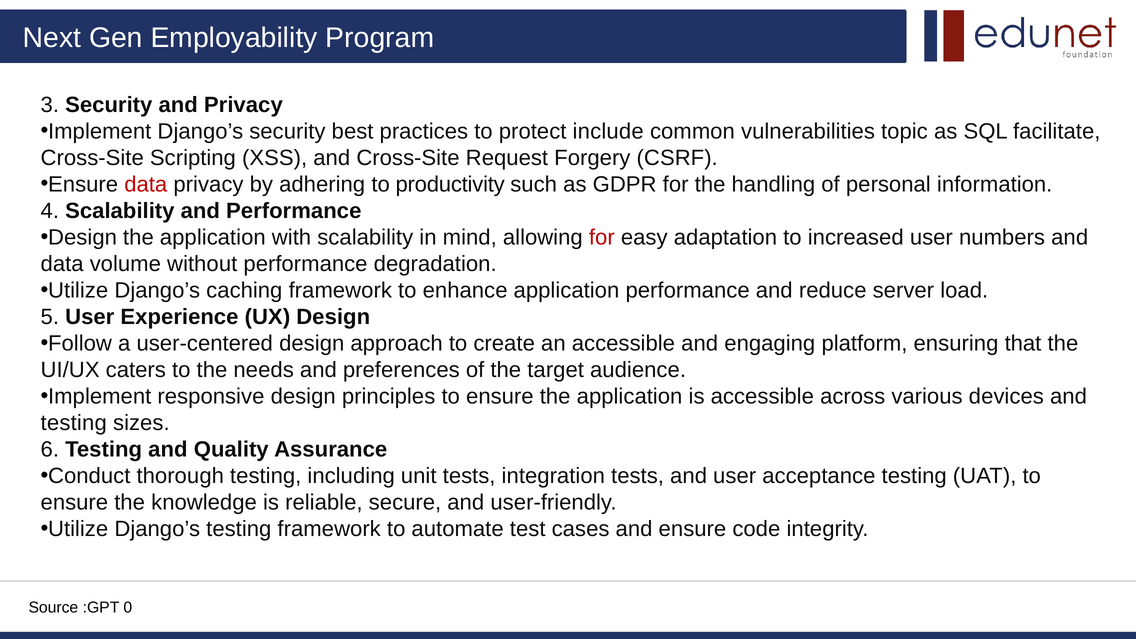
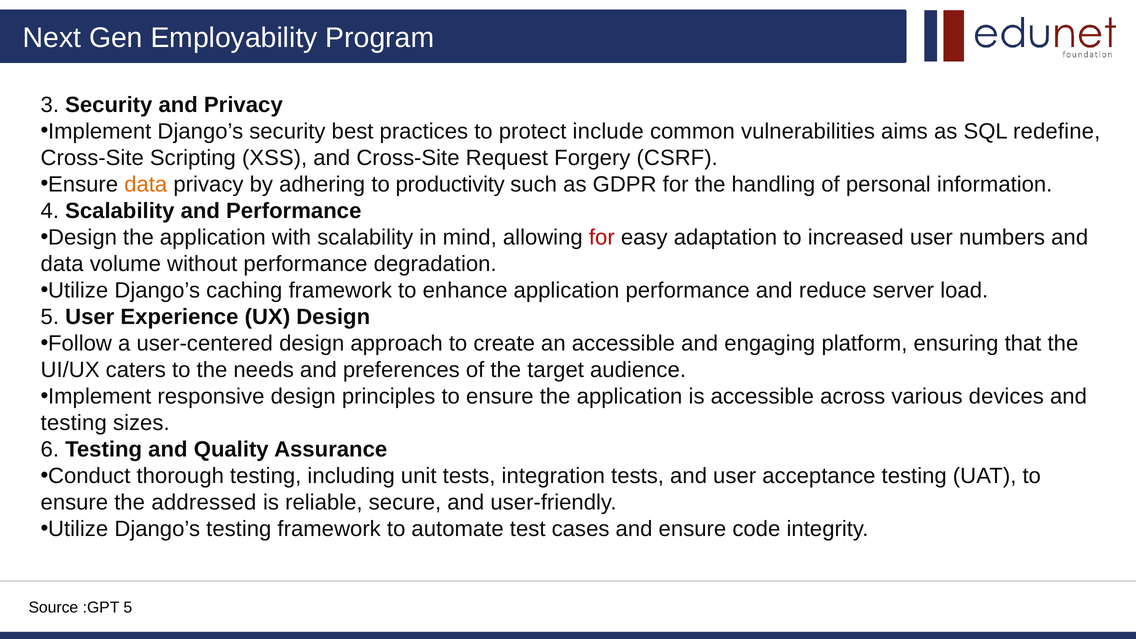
topic: topic -> aims
facilitate: facilitate -> redefine
data at (146, 184) colour: red -> orange
knowledge: knowledge -> addressed
:GPT 0: 0 -> 5
